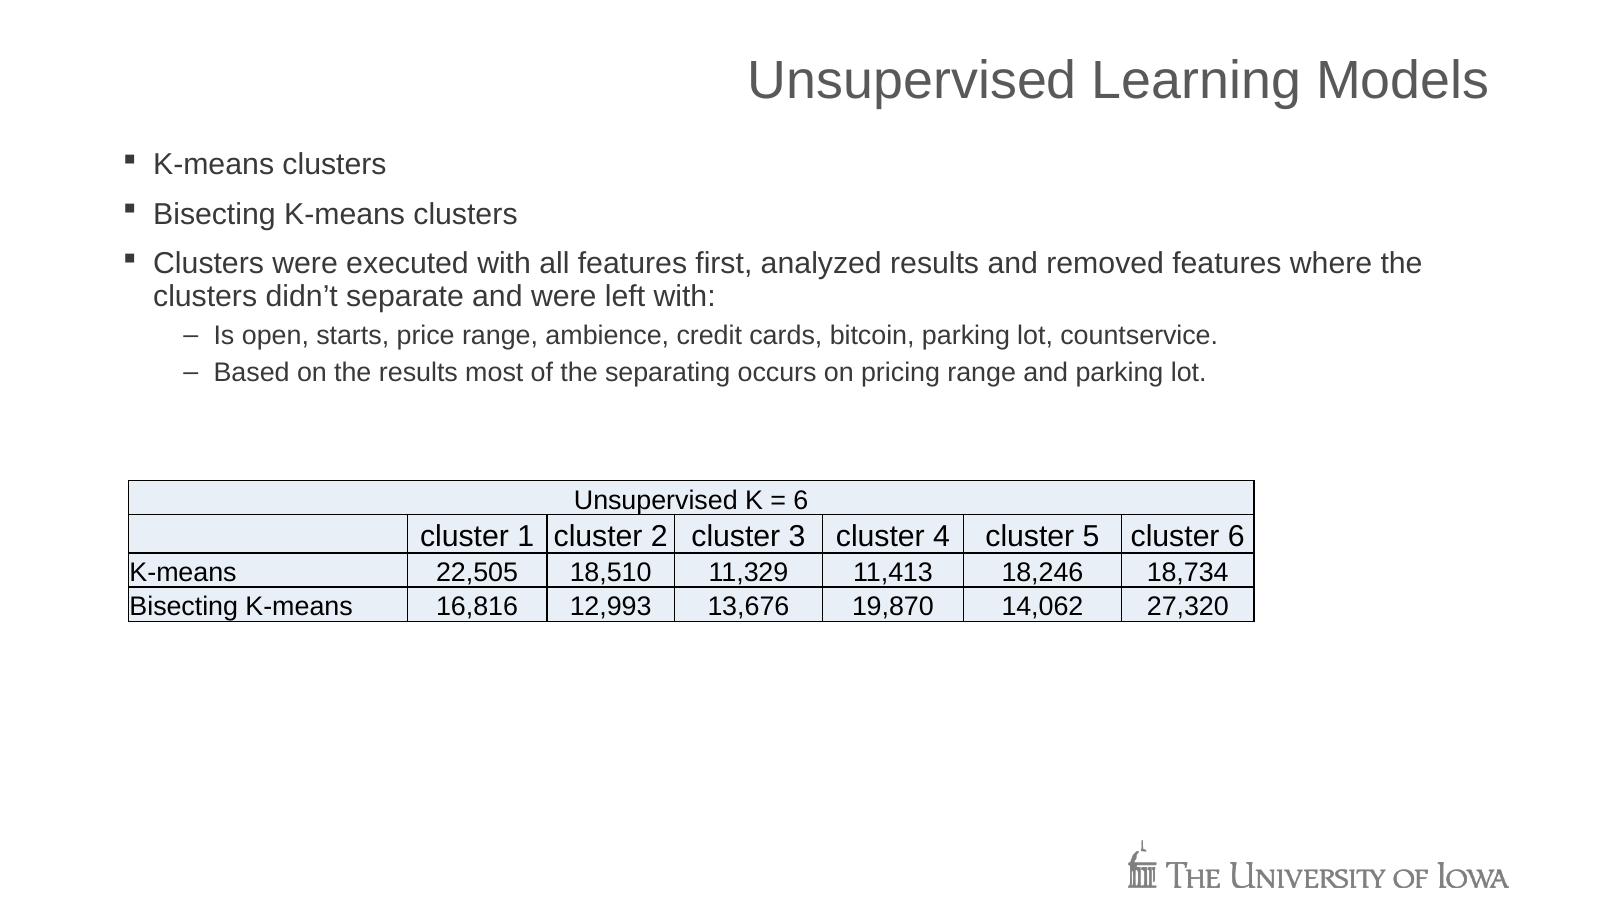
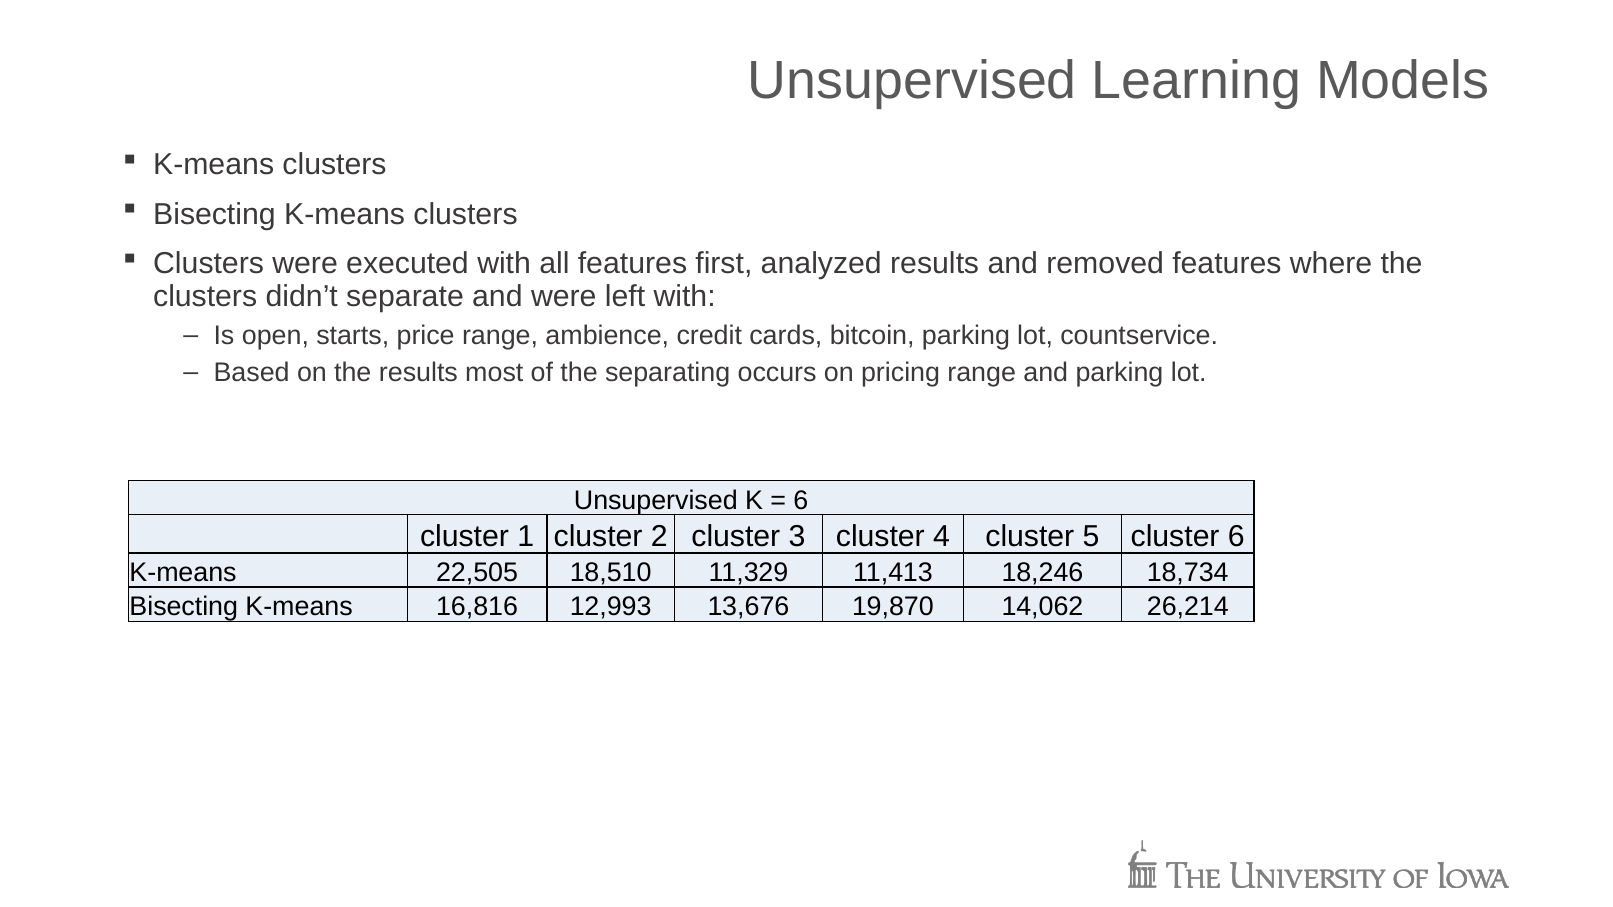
27,320: 27,320 -> 26,214
